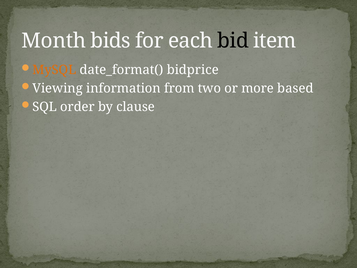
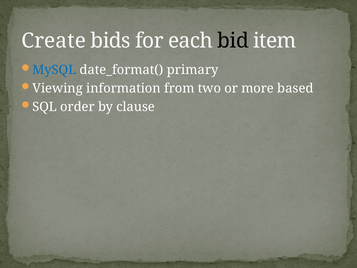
Month: Month -> Create
MySQL colour: orange -> blue
bidprice: bidprice -> primary
